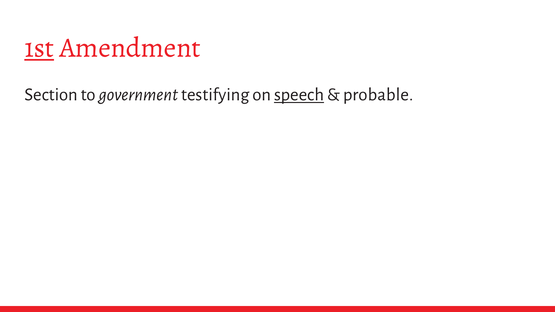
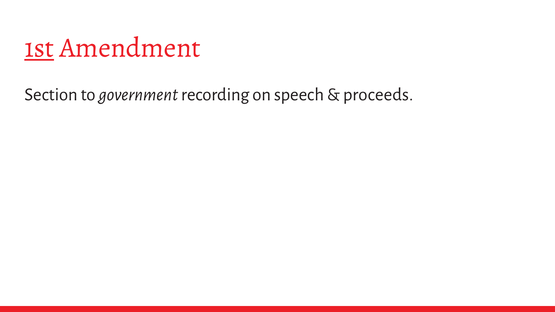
testifying: testifying -> recording
speech underline: present -> none
probable: probable -> proceeds
